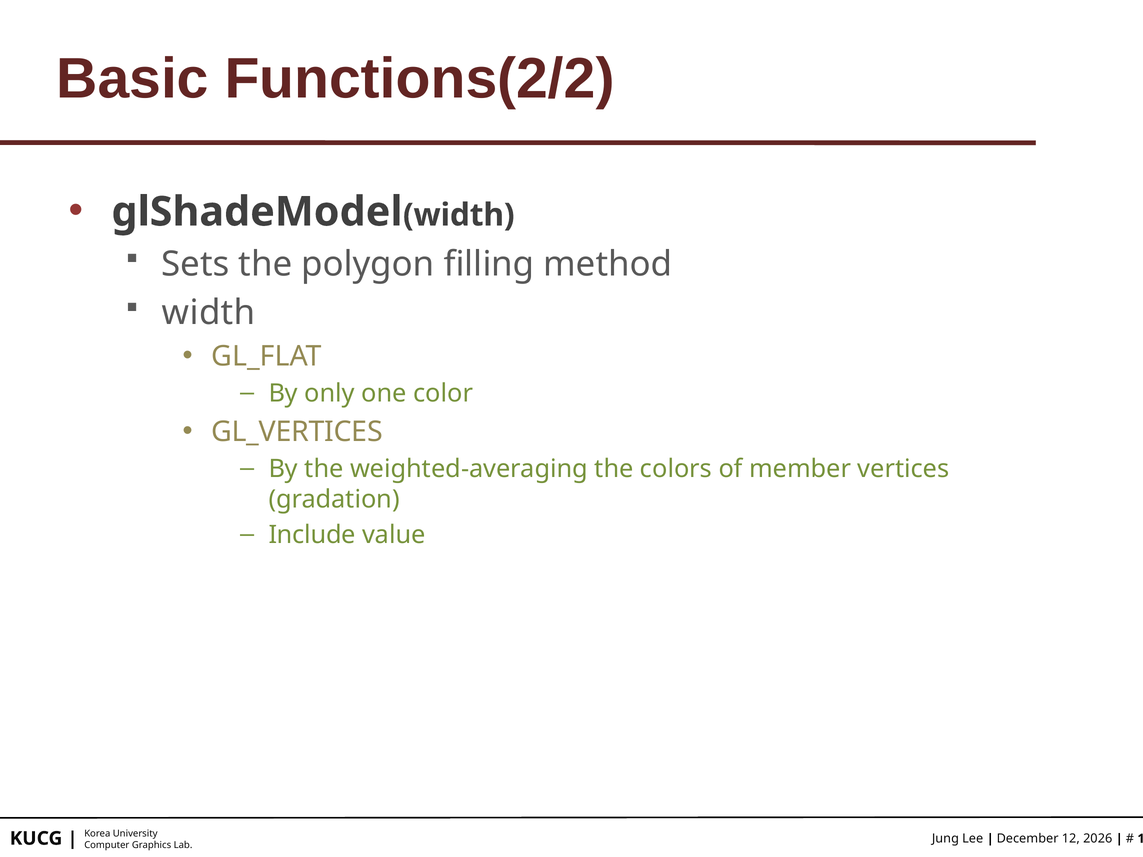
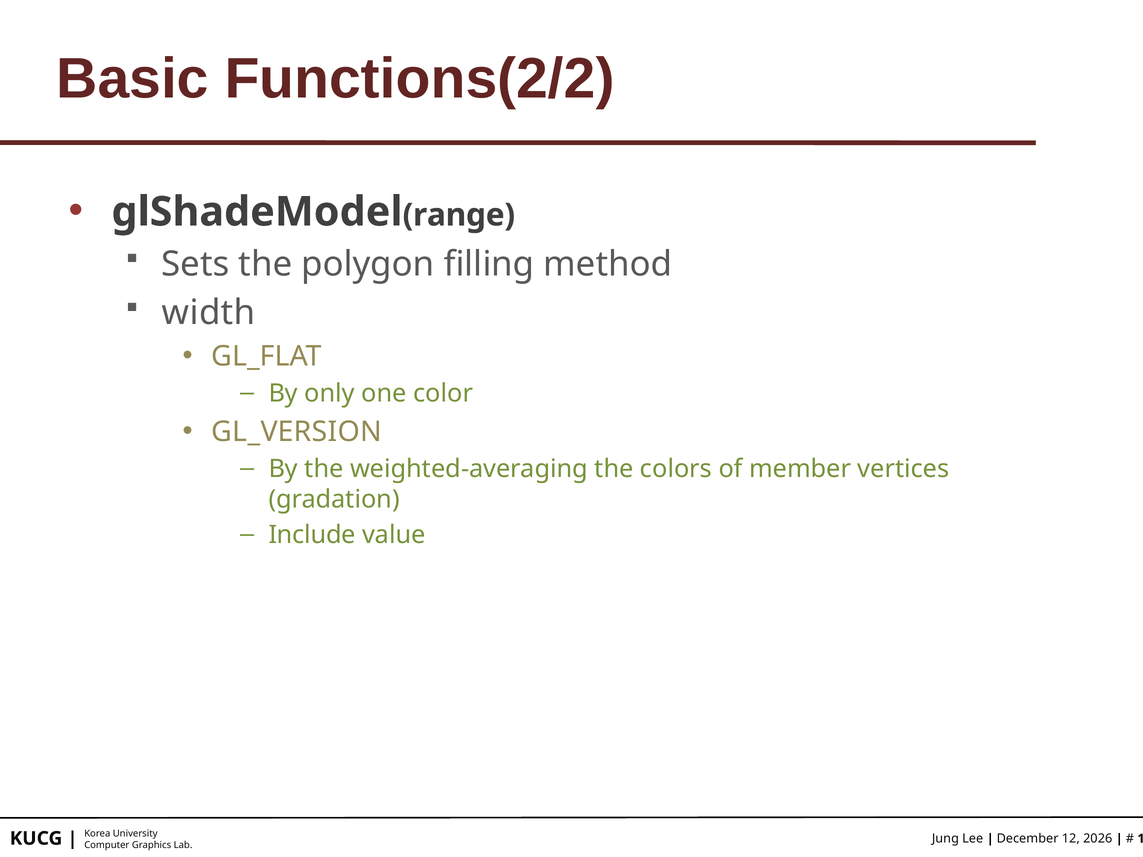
width at (459, 215): width -> range
GL_VERTICES: GL_VERTICES -> GL_VERSION
